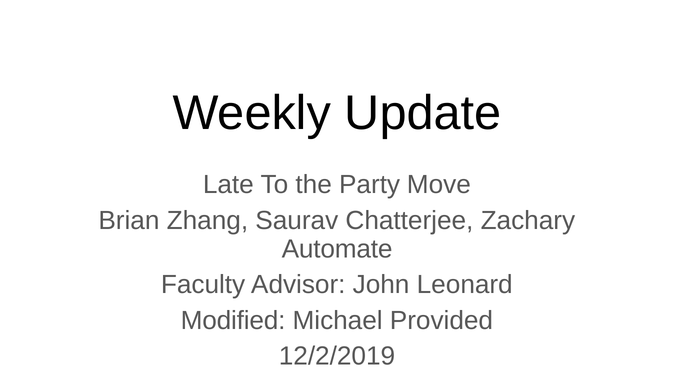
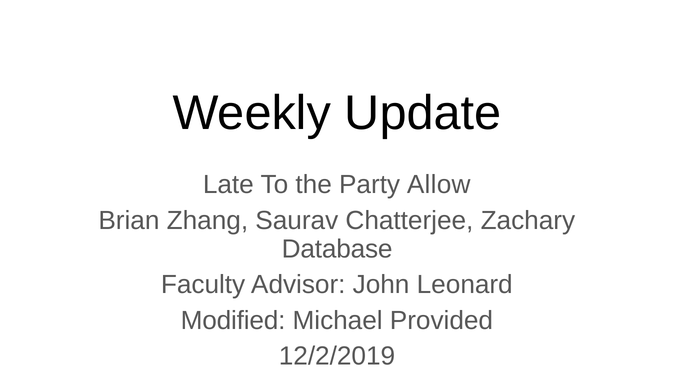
Move: Move -> Allow
Automate: Automate -> Database
